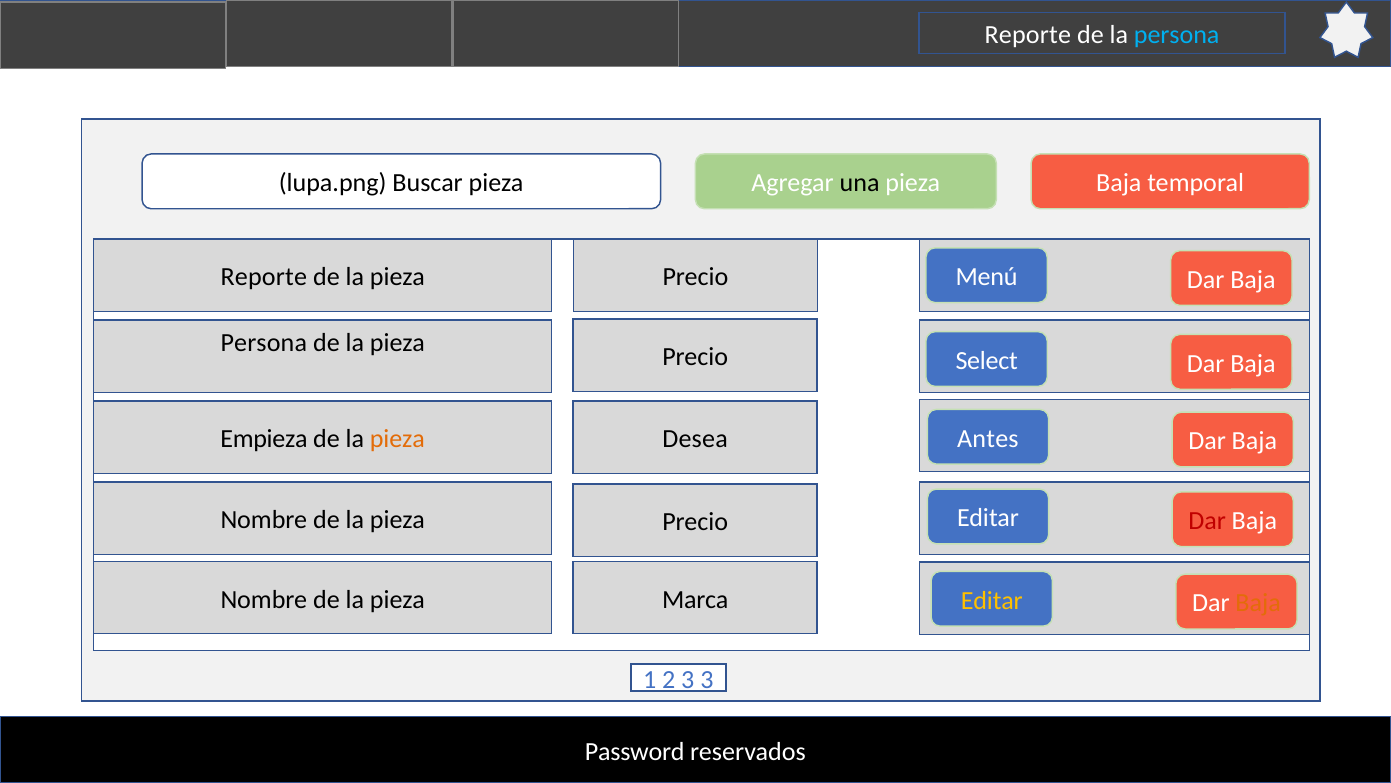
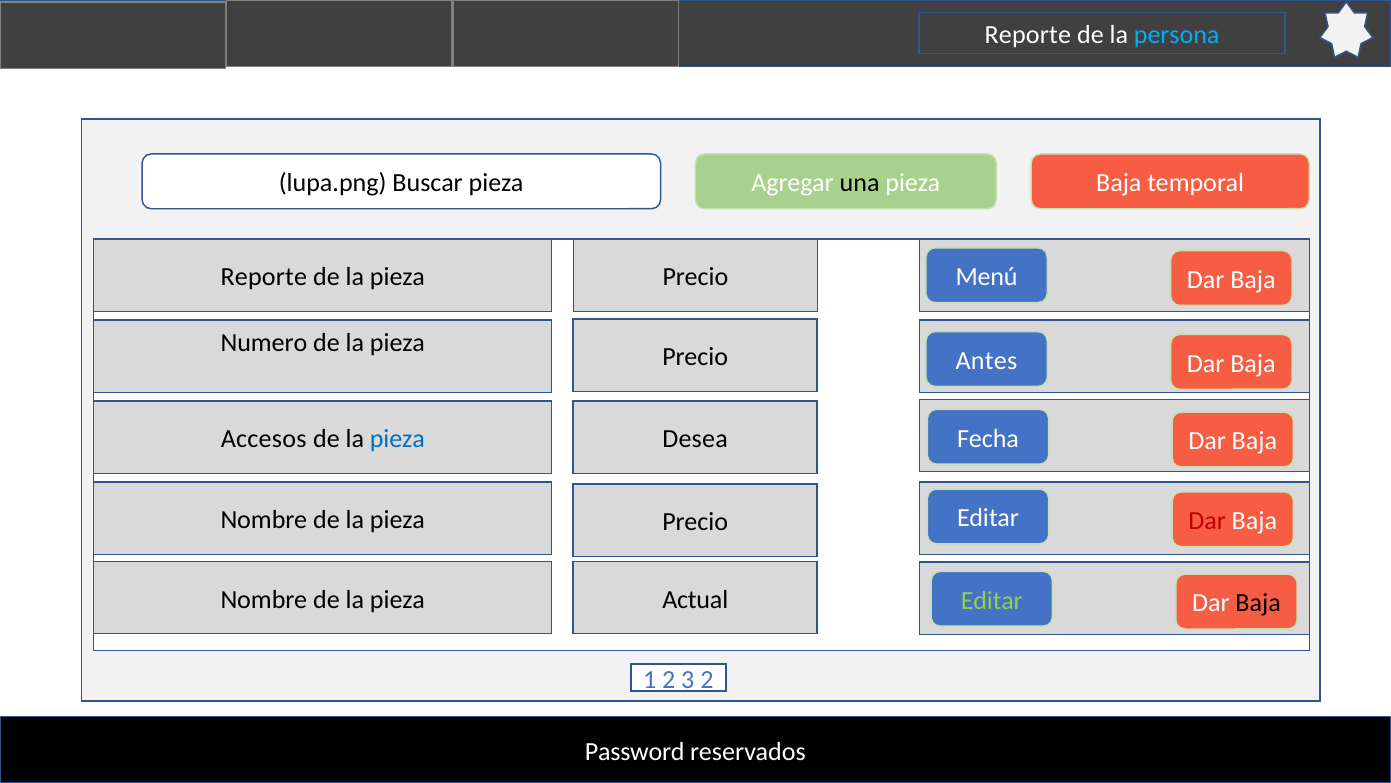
Persona at (264, 342): Persona -> Numero
Select: Select -> Antes
Antes: Antes -> Fecha
Empieza: Empieza -> Accesos
pieza at (397, 439) colour: orange -> blue
Marca: Marca -> Actual
Editar at (992, 600) colour: yellow -> light green
Baja at (1258, 603) colour: orange -> black
3 3: 3 -> 2
